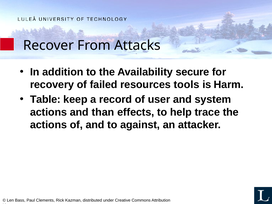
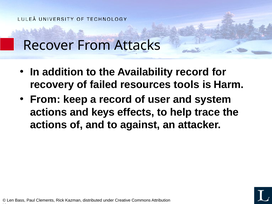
Availability secure: secure -> record
Table at (45, 99): Table -> From
than: than -> keys
